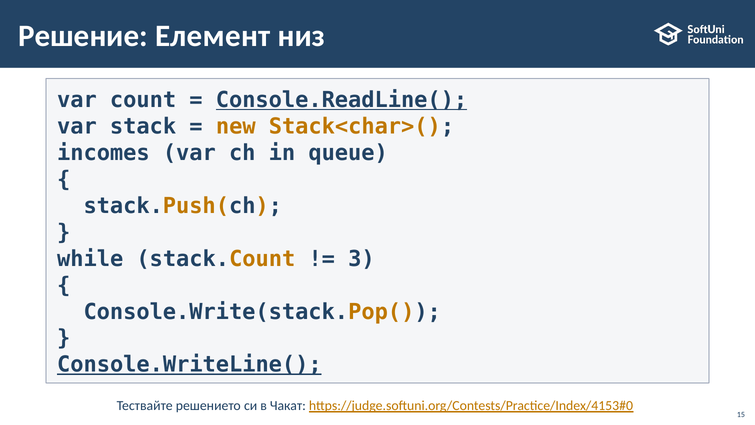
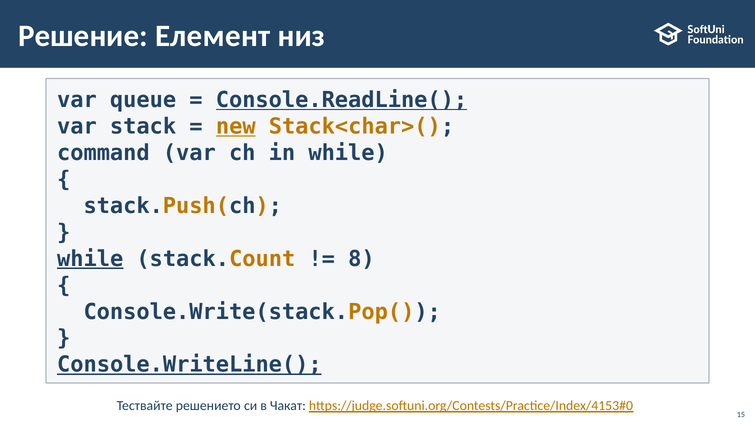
count: count -> queue
new underline: none -> present
incomes: incomes -> command
in queue: queue -> while
while at (90, 259) underline: none -> present
3: 3 -> 8
